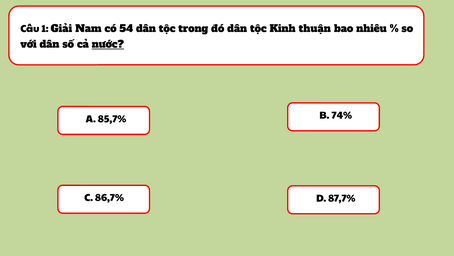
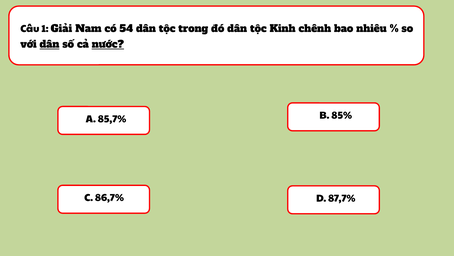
thuận: thuận -> chênh
dân at (50, 45) underline: none -> present
74%: 74% -> 85%
